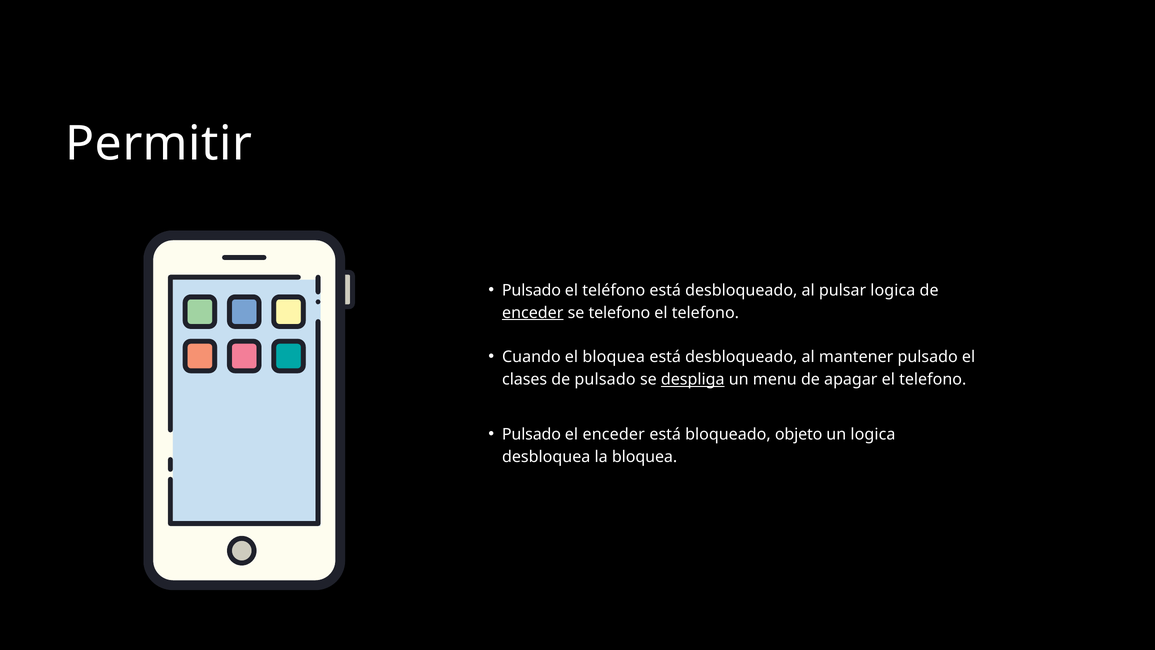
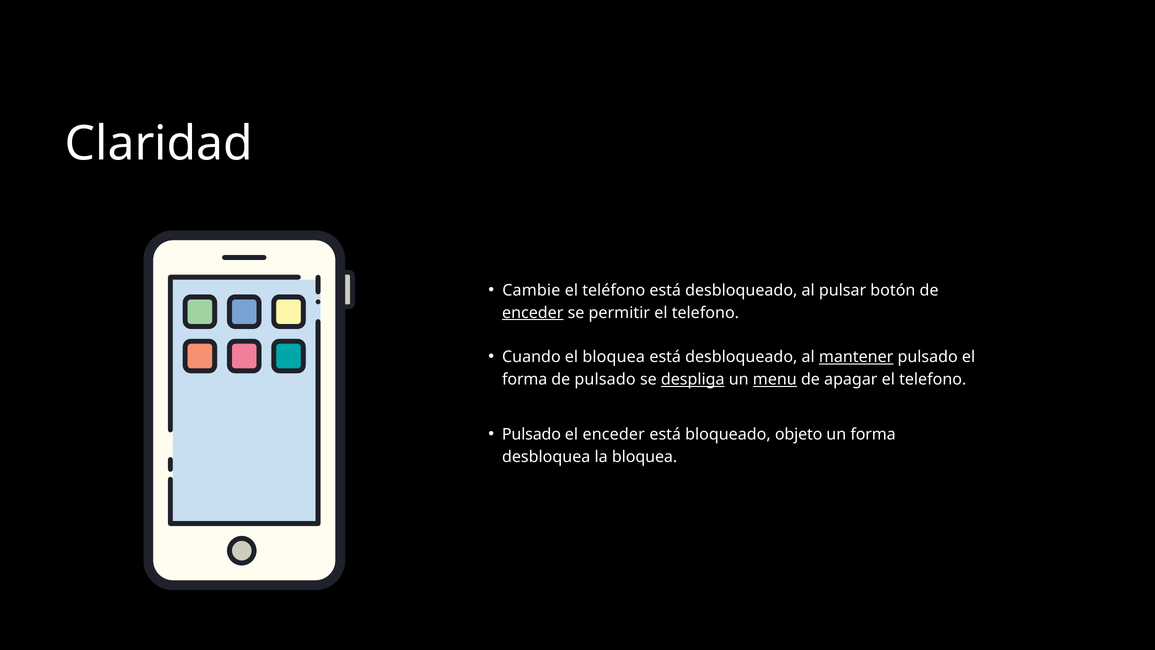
Permitir: Permitir -> Claridad
Pulsado at (531, 290): Pulsado -> Cambie
pulsar logica: logica -> botón
se telefono: telefono -> permitir
mantener underline: none -> present
clases at (525, 379): clases -> forma
menu underline: none -> present
un logica: logica -> forma
